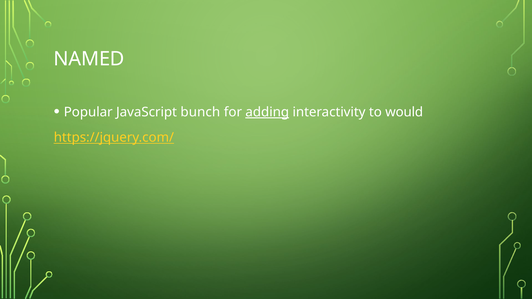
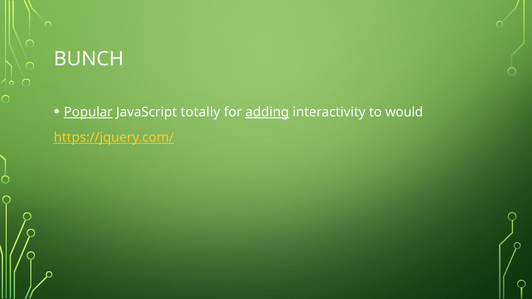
NAMED: NAMED -> BUNCH
Popular underline: none -> present
bunch: bunch -> totally
